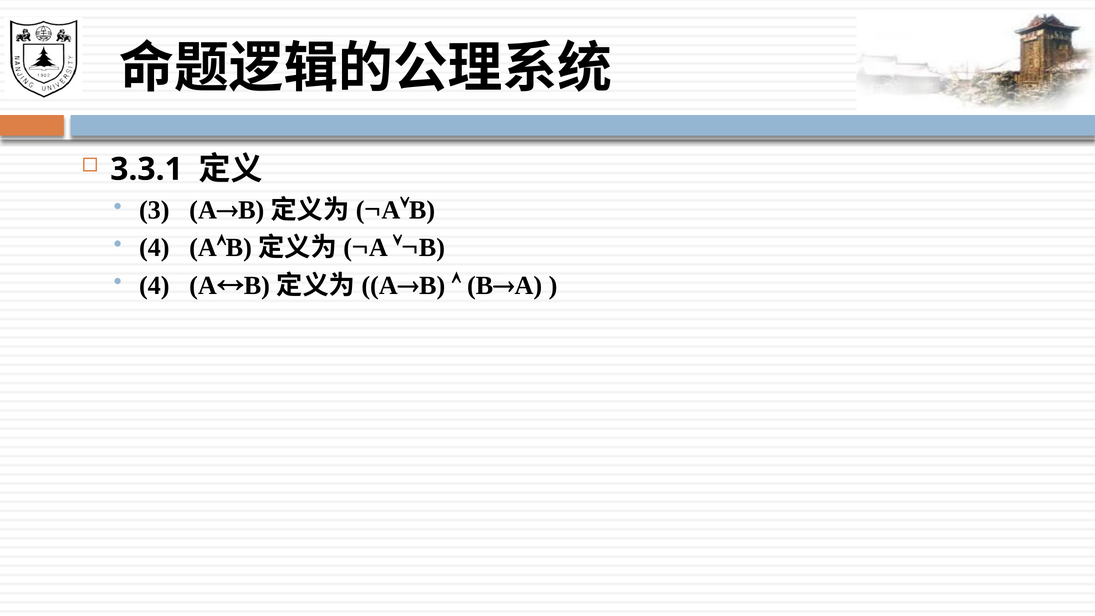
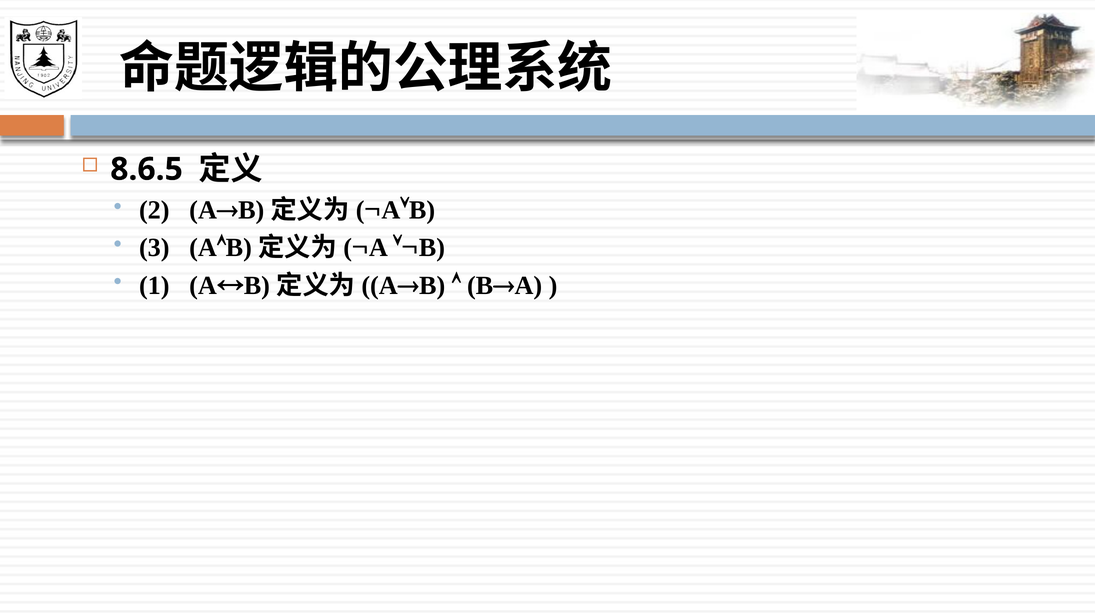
3.3.1: 3.3.1 -> 8.6.5
3: 3 -> 2
4 at (154, 248): 4 -> 3
4 at (154, 285): 4 -> 1
